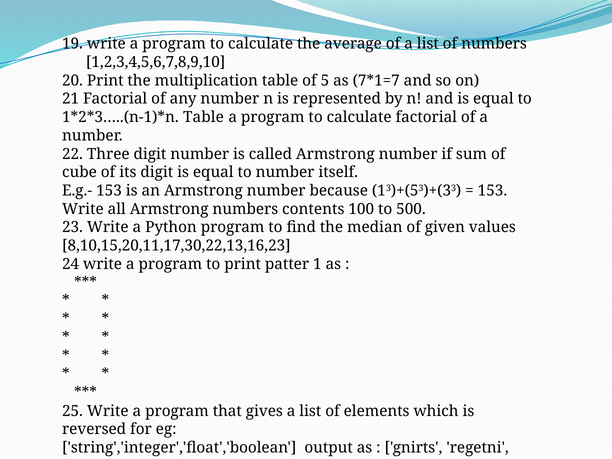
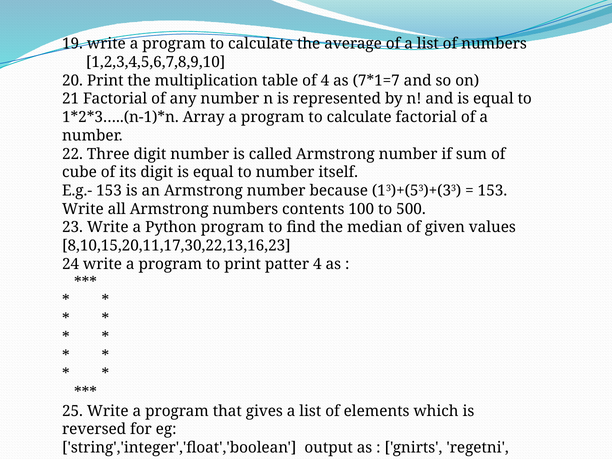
of 5: 5 -> 4
Table at (203, 117): Table -> Array
patter 1: 1 -> 4
